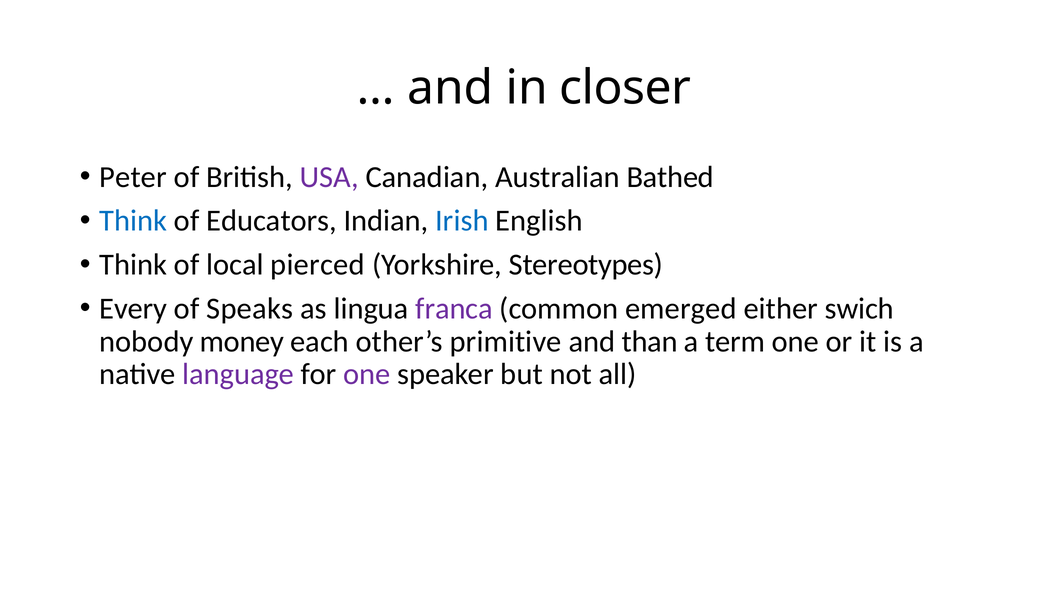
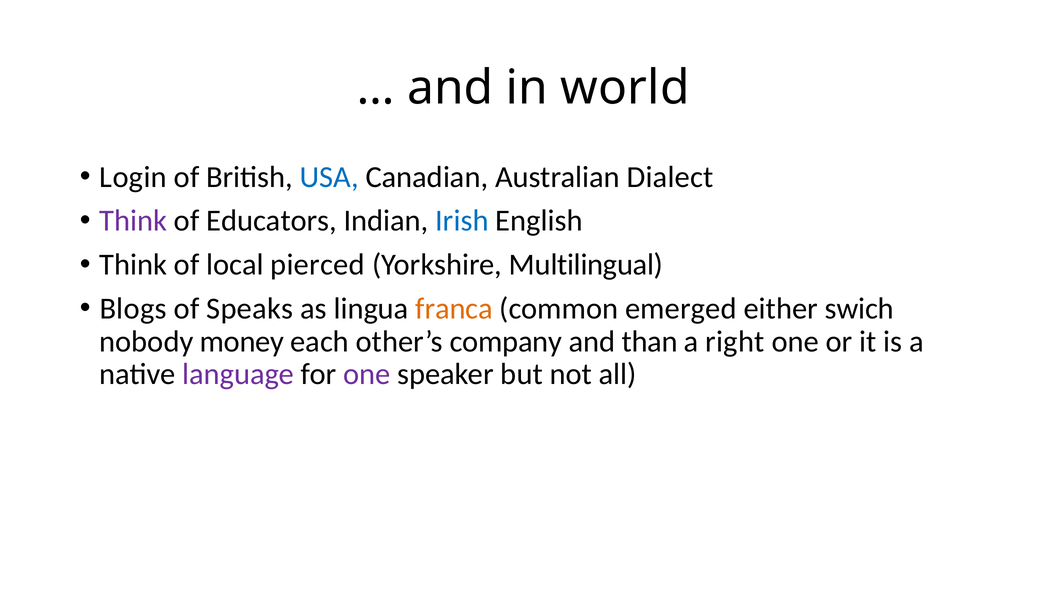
closer: closer -> world
Peter: Peter -> Login
USA colour: purple -> blue
Bathed: Bathed -> Dialect
Think at (133, 221) colour: blue -> purple
Stereotypes: Stereotypes -> Multilingual
Every: Every -> Blogs
franca colour: purple -> orange
primitive: primitive -> company
term: term -> right
